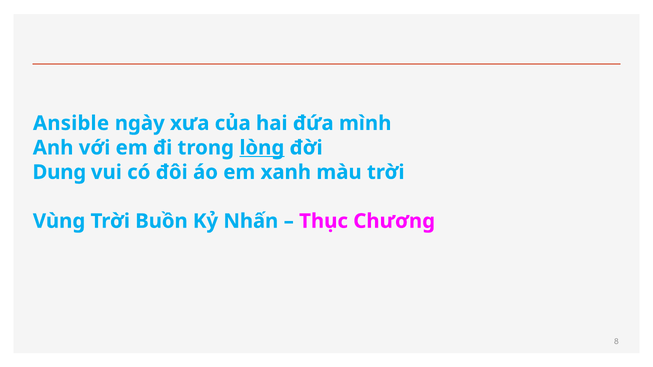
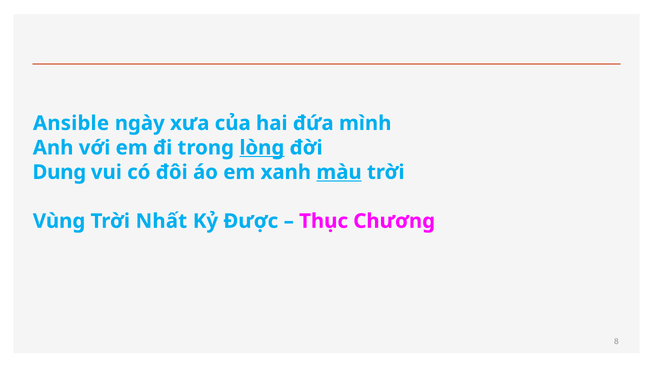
màu underline: none -> present
Buồn: Buồn -> Nhất
Nhấn: Nhấn -> Được
